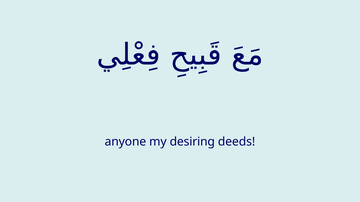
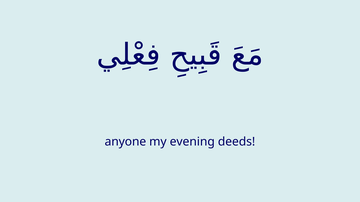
desiring: desiring -> evening
